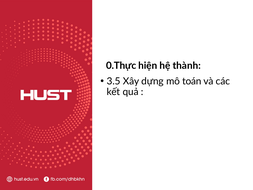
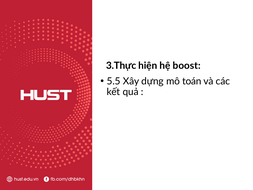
0.Thực: 0.Thực -> 3.Thực
thành: thành -> boost
3.5: 3.5 -> 5.5
